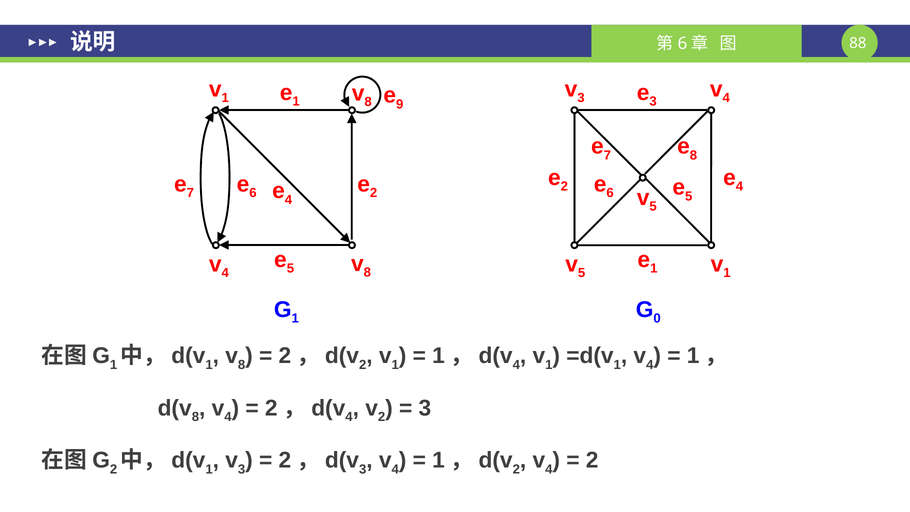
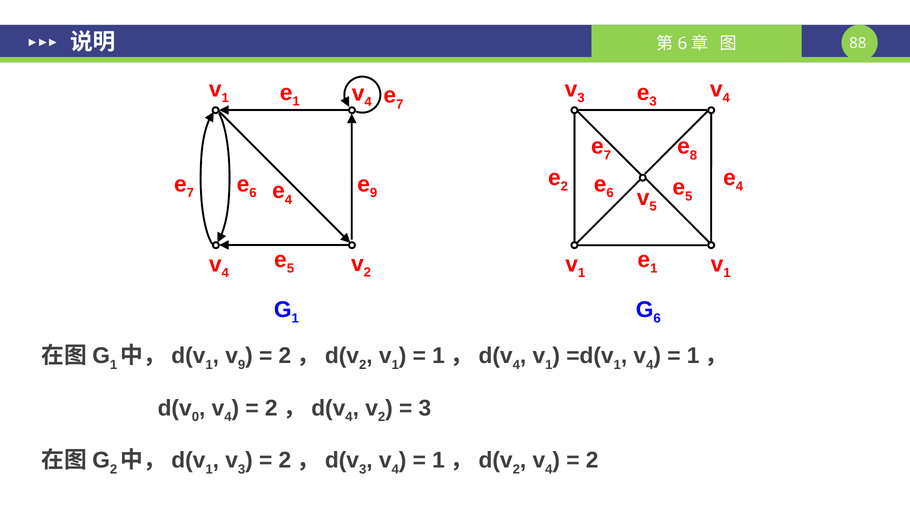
8 at (368, 102): 8 -> 4
9 at (400, 104): 9 -> 7
2 at (374, 193): 2 -> 9
8 at (367, 272): 8 -> 2
5 at (582, 273): 5 -> 1
0 at (657, 318): 0 -> 6
8 at (242, 364): 8 -> 9
8 at (195, 417): 8 -> 0
